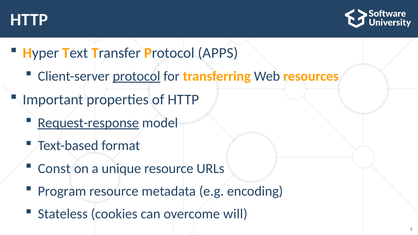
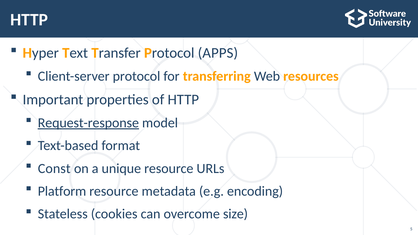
protocol at (137, 76) underline: present -> none
Program: Program -> Platform
will: will -> size
